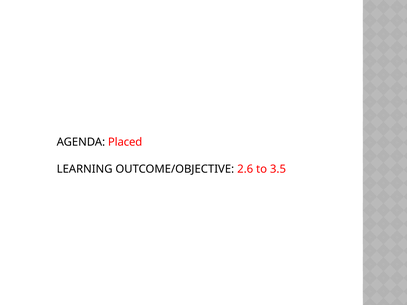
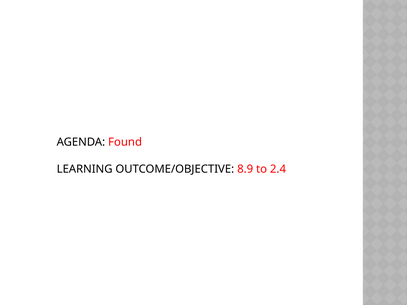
Placed: Placed -> Found
2.6: 2.6 -> 8.9
3.5: 3.5 -> 2.4
